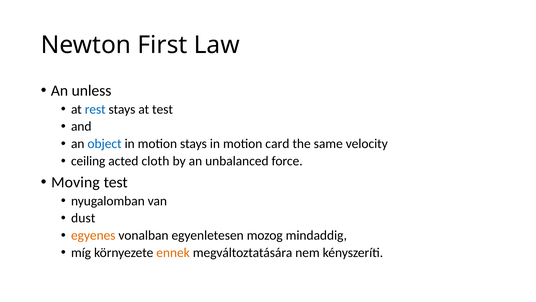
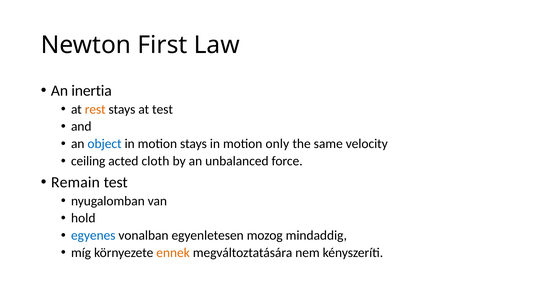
unless: unless -> inertia
rest colour: blue -> orange
card: card -> only
Moving: Moving -> Remain
dust: dust -> hold
egyenes colour: orange -> blue
